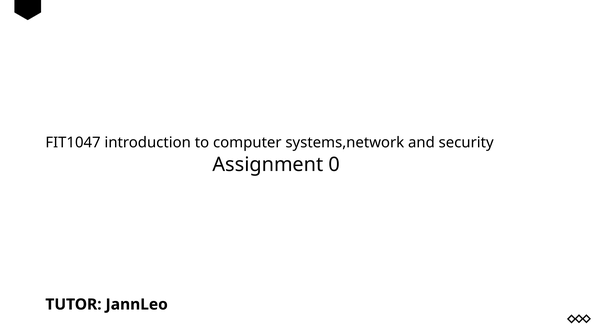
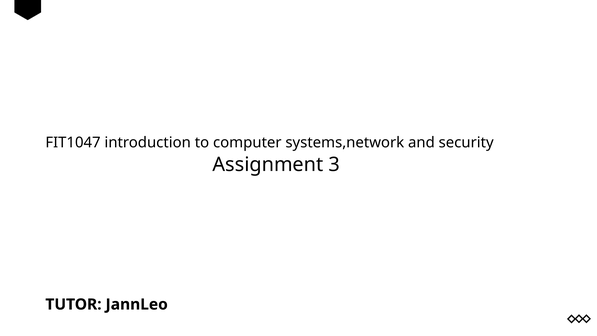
0: 0 -> 3
